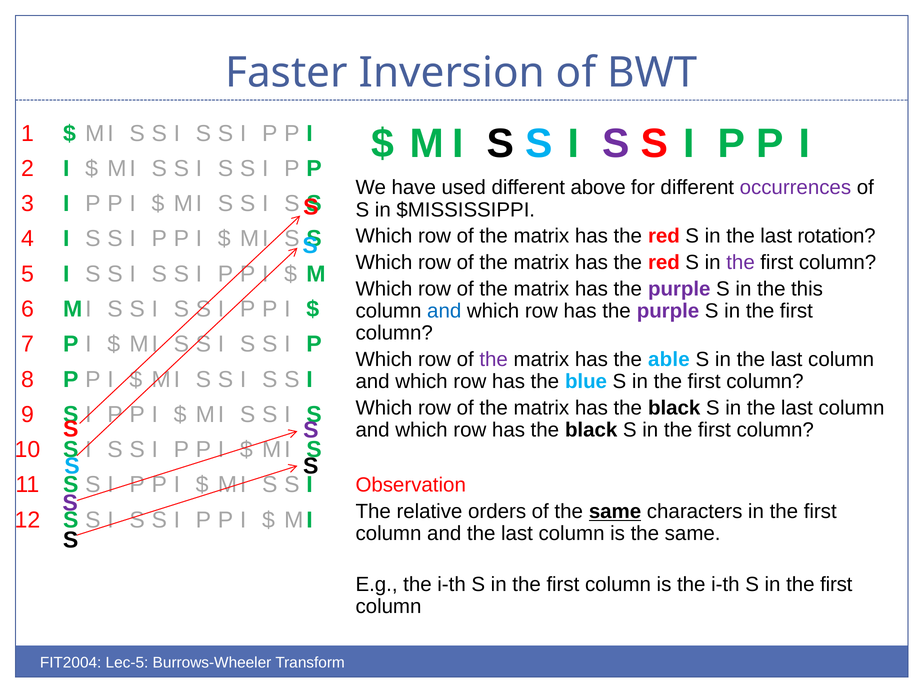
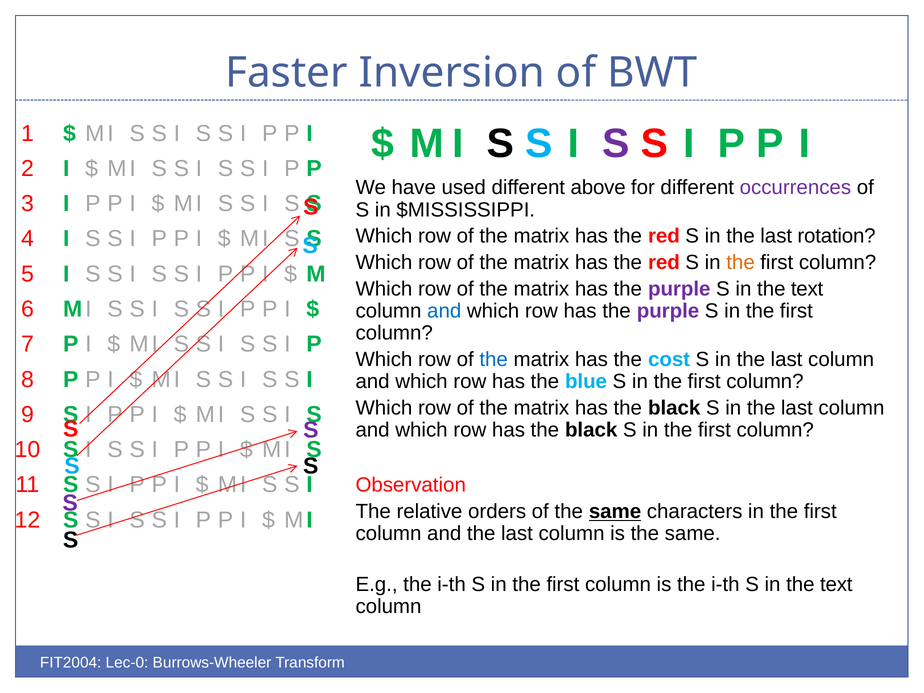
the at (741, 262) colour: purple -> orange
this at (807, 289): this -> text
the at (494, 359) colour: purple -> blue
able: able -> cost
first at (836, 584): first -> text
Lec-5: Lec-5 -> Lec-0
